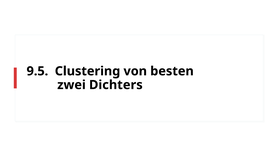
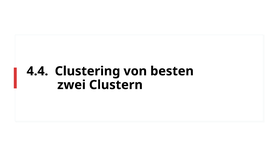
9.5: 9.5 -> 4.4
Dichters: Dichters -> Clustern
